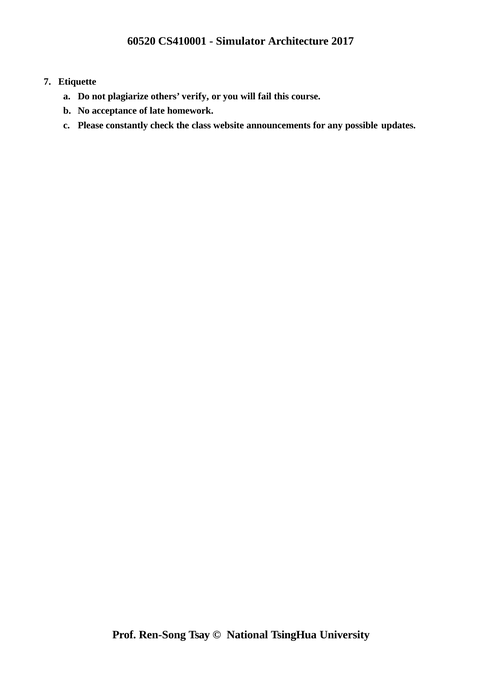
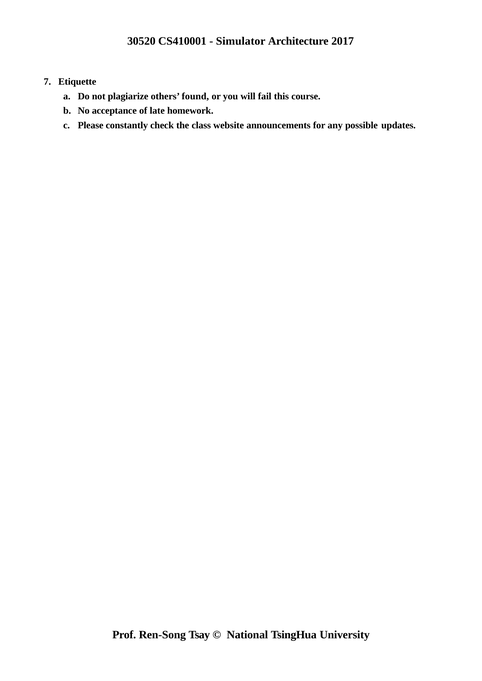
60520: 60520 -> 30520
verify: verify -> found
